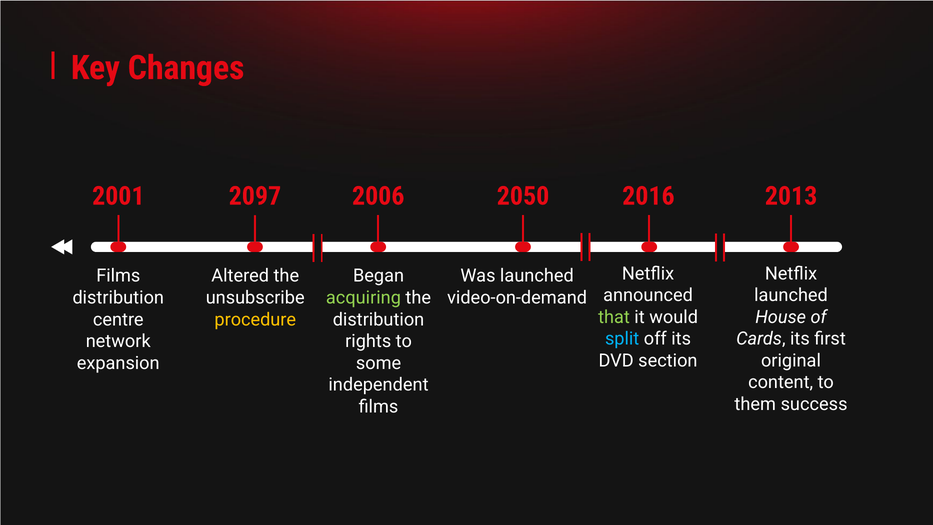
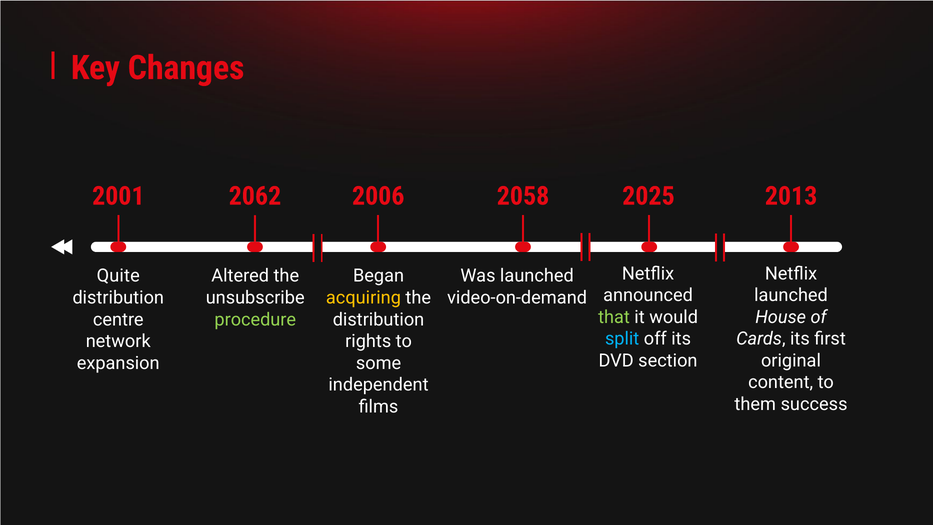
2097: 2097 -> 2062
2050: 2050 -> 2058
2016: 2016 -> 2025
Films at (118, 276): Films -> Quite
acquiring colour: light green -> yellow
procedure colour: yellow -> light green
